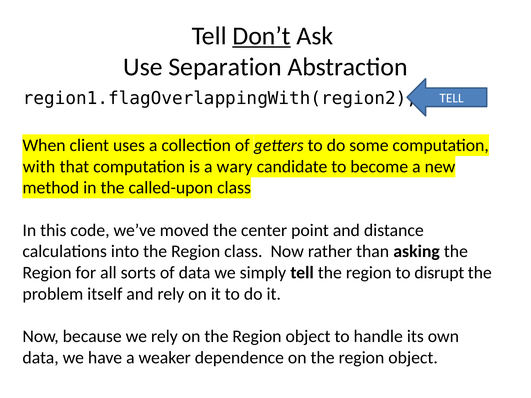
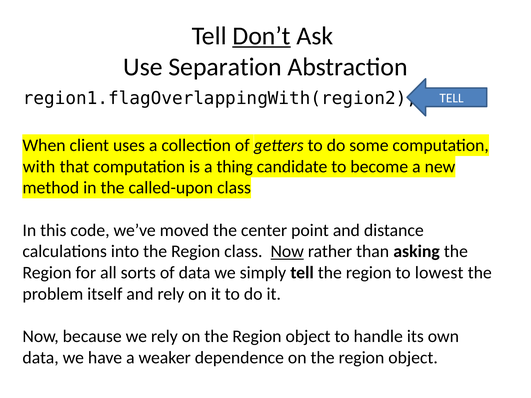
wary: wary -> thing
Now at (287, 252) underline: none -> present
disrupt: disrupt -> lowest
